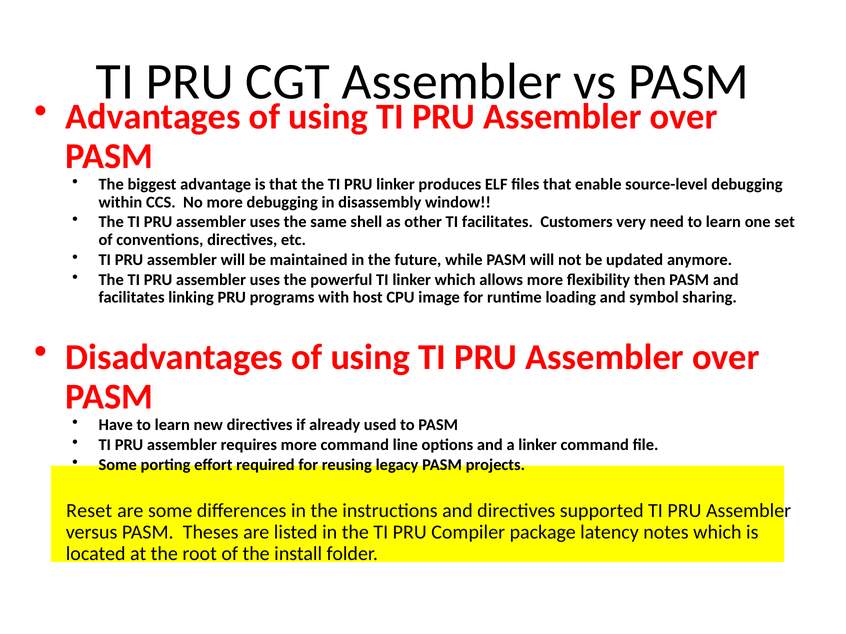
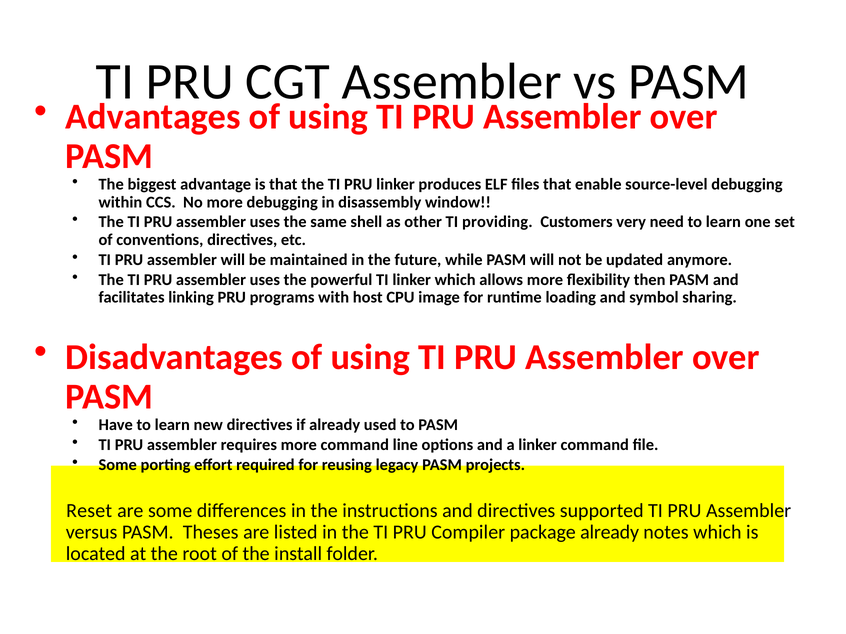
TI facilitates: facilitates -> providing
package latency: latency -> already
